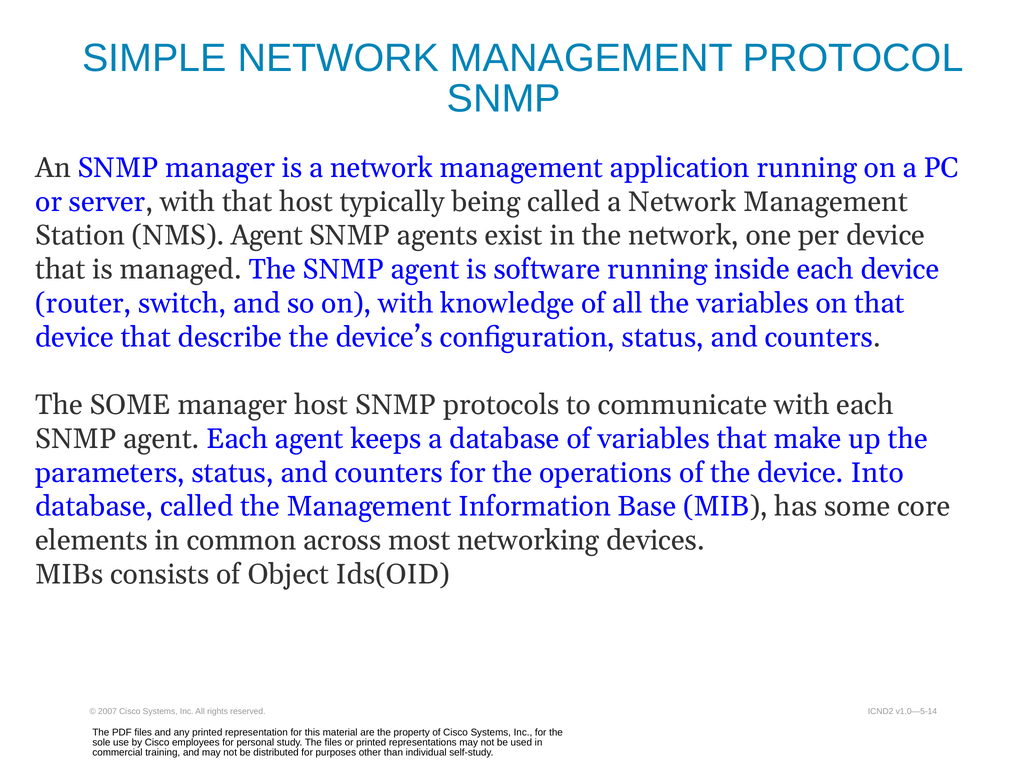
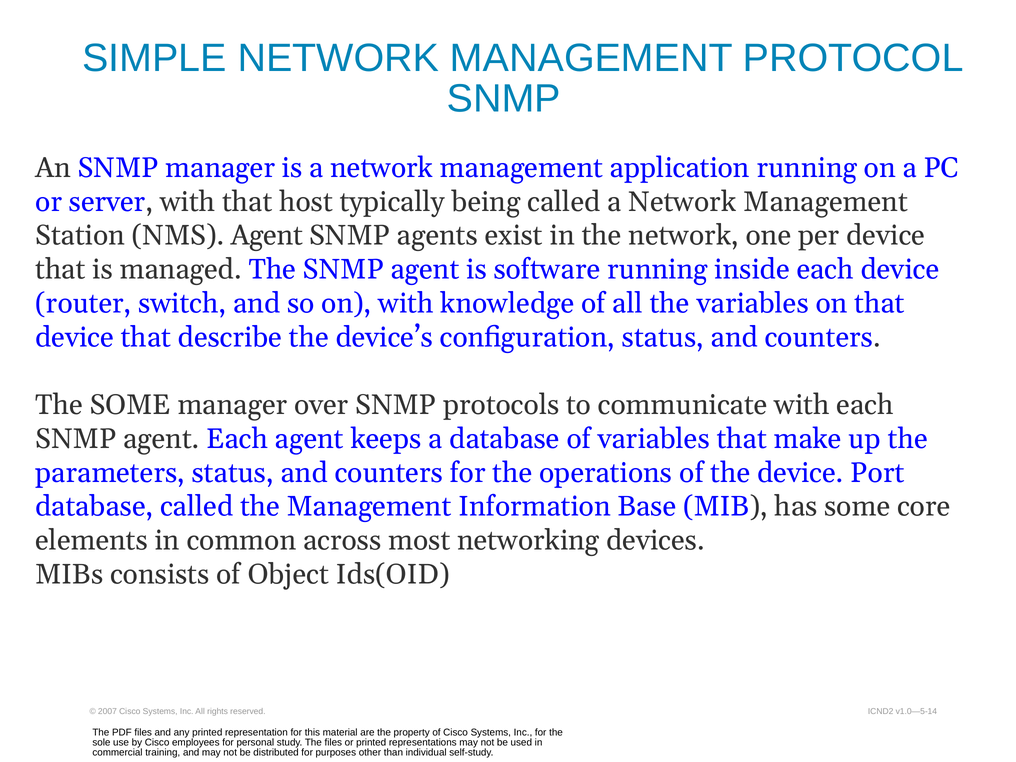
manager host: host -> over
Into: Into -> Port
